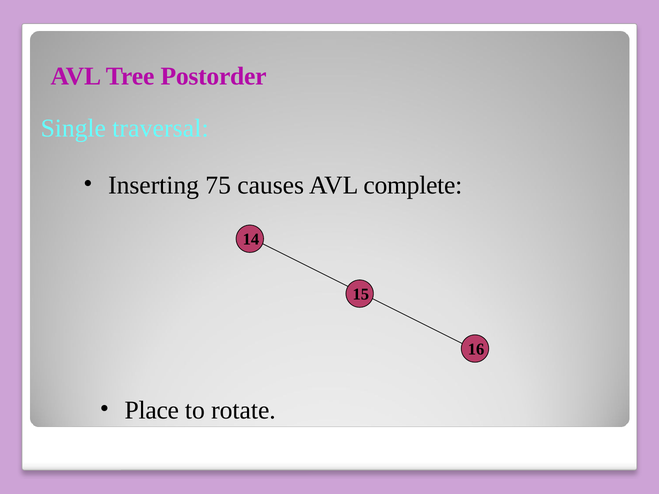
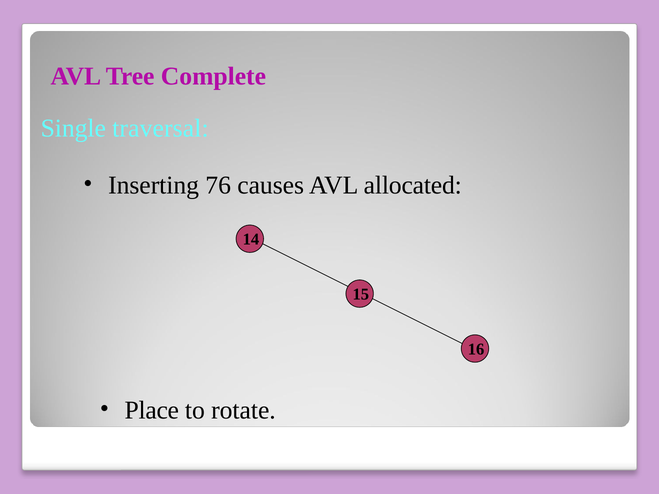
Postorder: Postorder -> Complete
75: 75 -> 76
complete: complete -> allocated
